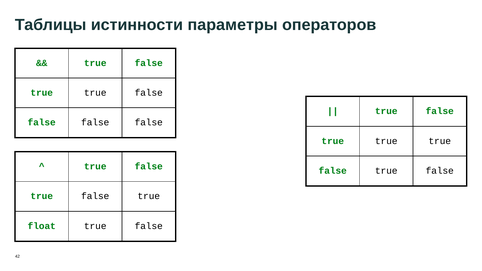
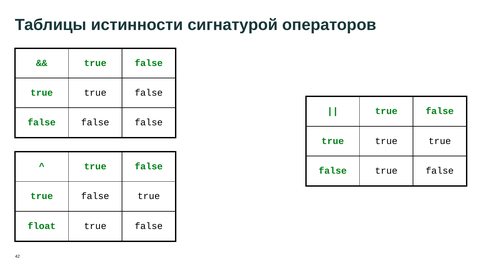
параметры: параметры -> сигнатурой
